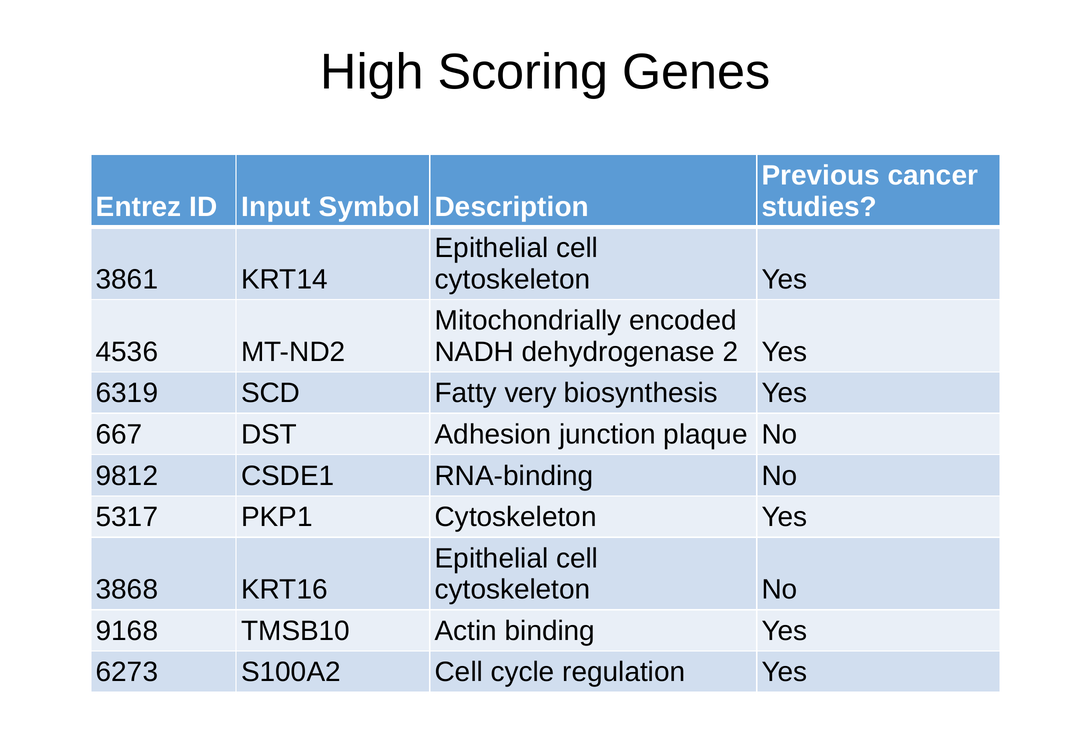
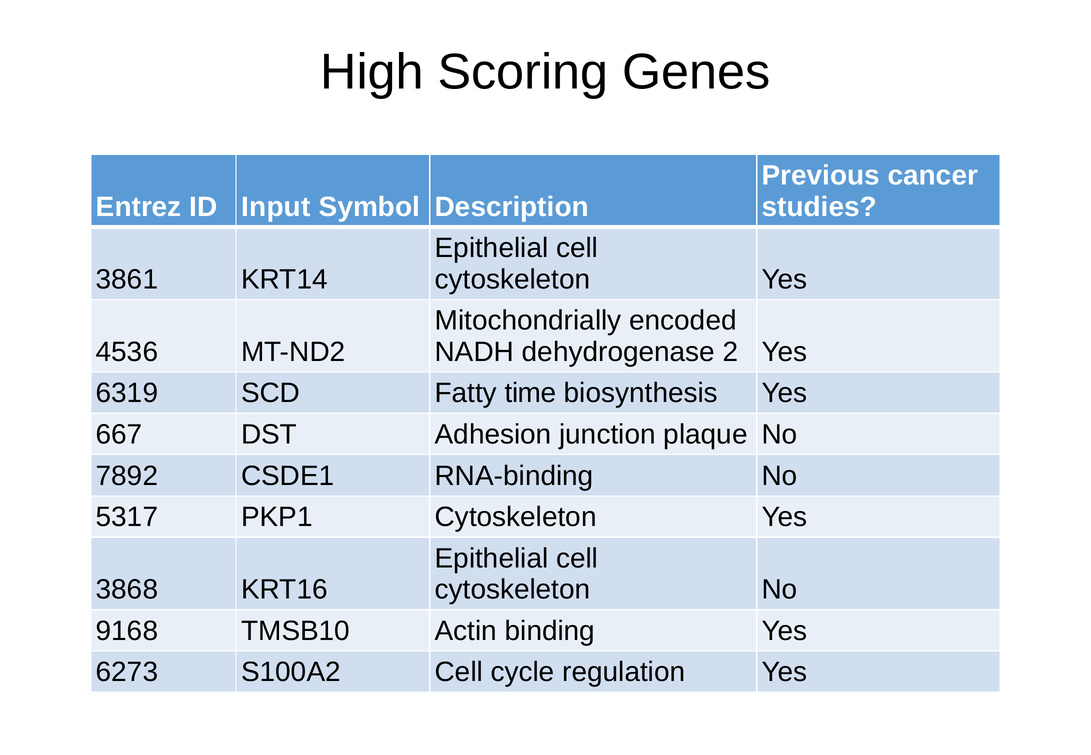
very: very -> time
9812: 9812 -> 7892
